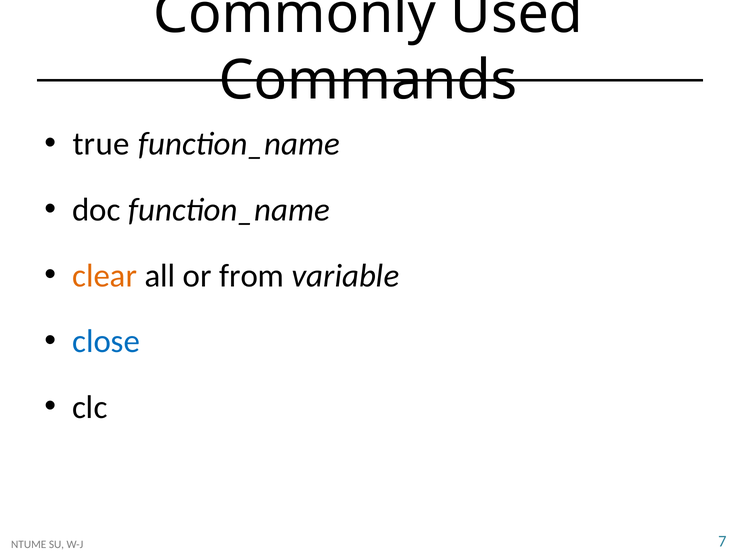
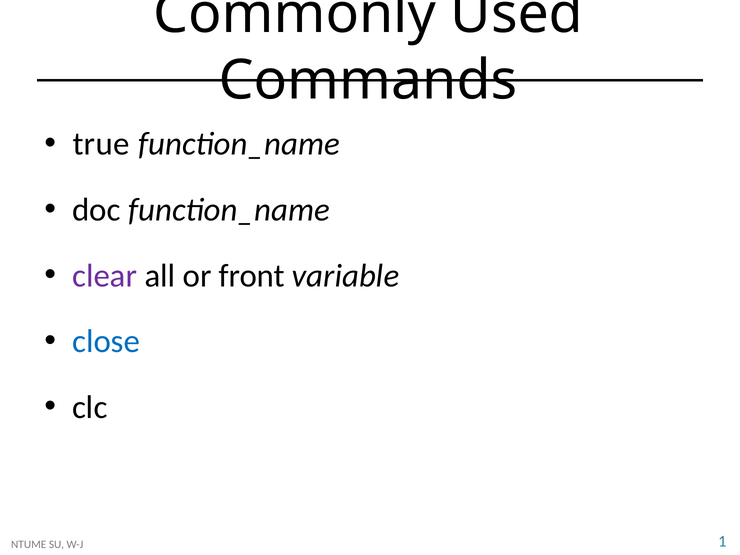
clear colour: orange -> purple
from: from -> front
7: 7 -> 1
